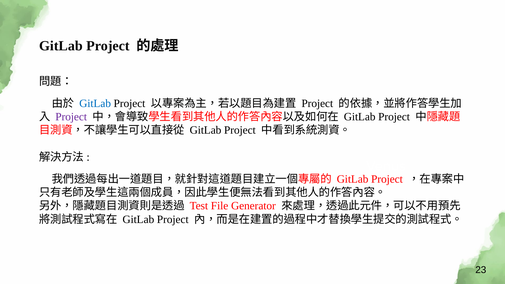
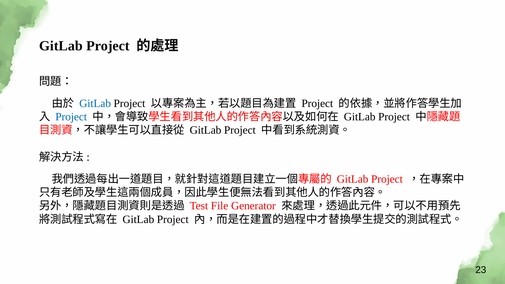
Project at (71, 117) colour: purple -> blue
